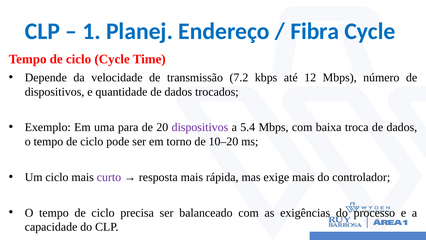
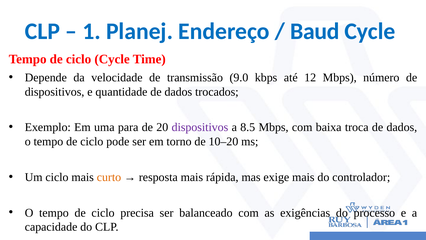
Fibra: Fibra -> Baud
7.2: 7.2 -> 9.0
5.4: 5.4 -> 8.5
curto colour: purple -> orange
